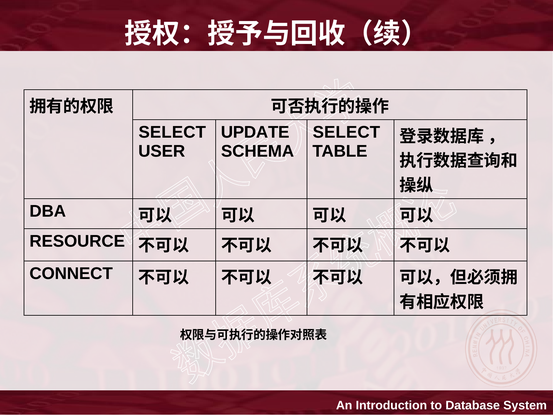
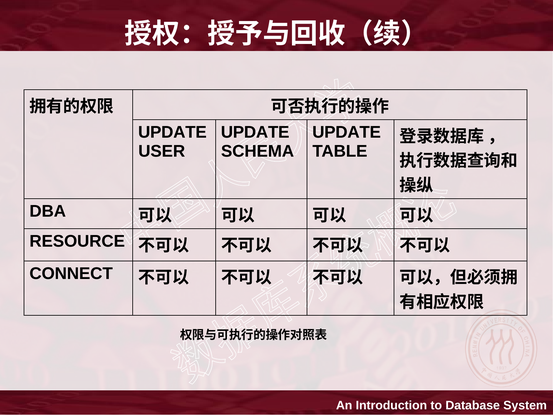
SELECT at (172, 132): SELECT -> UPDATE
SELECT at (346, 132): SELECT -> UPDATE
